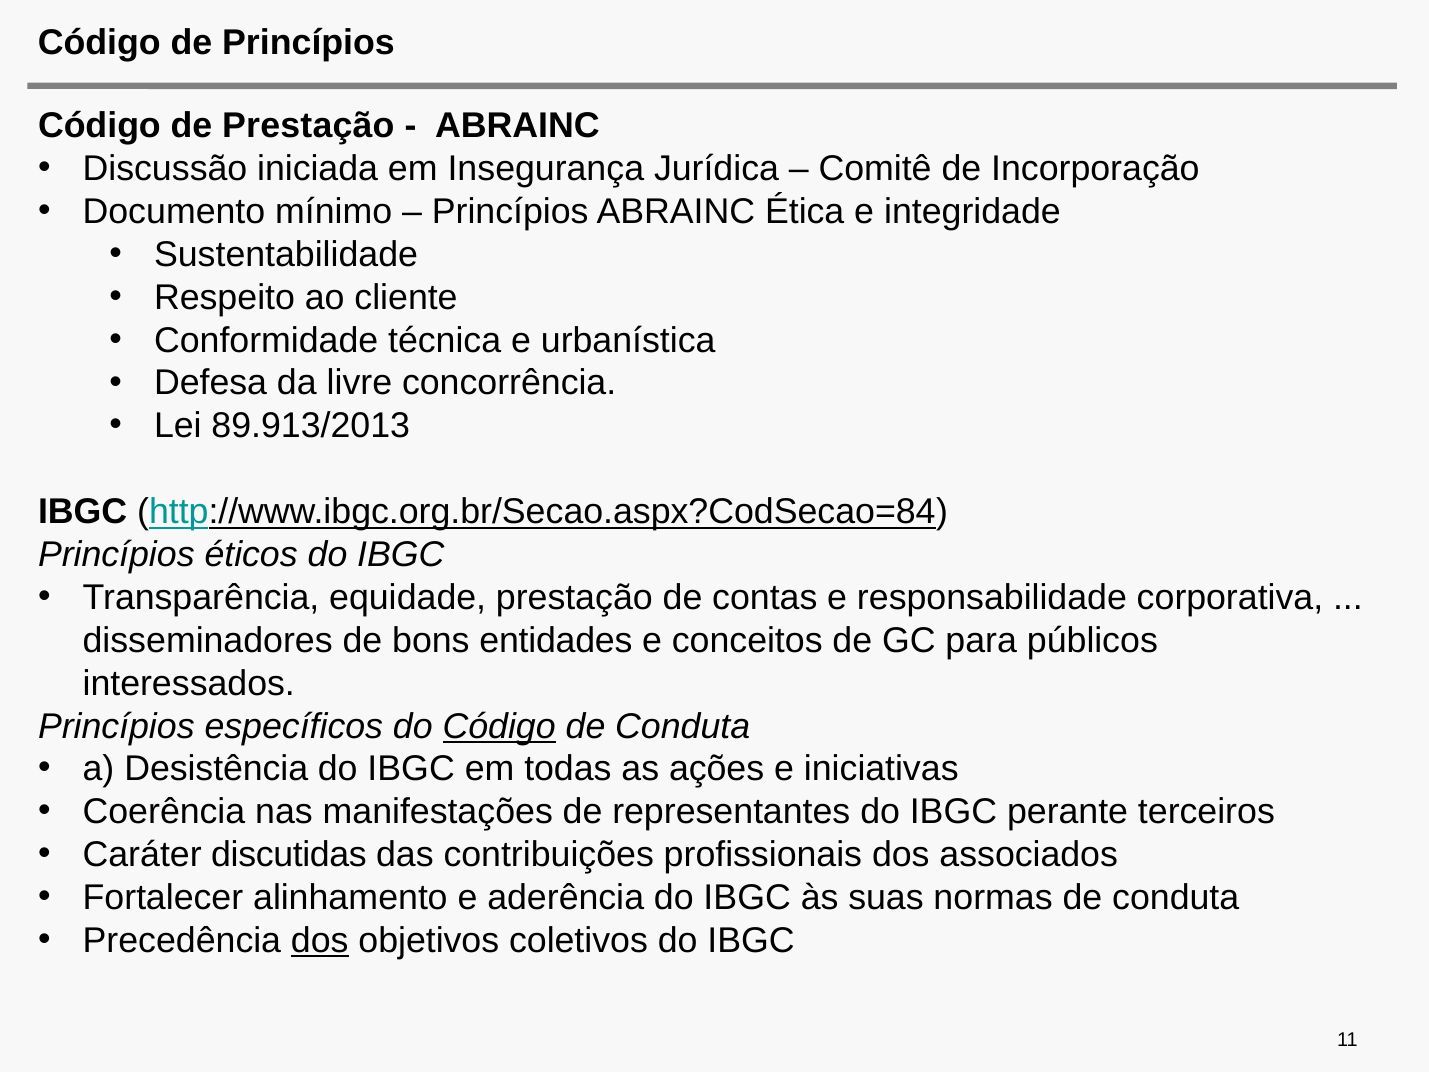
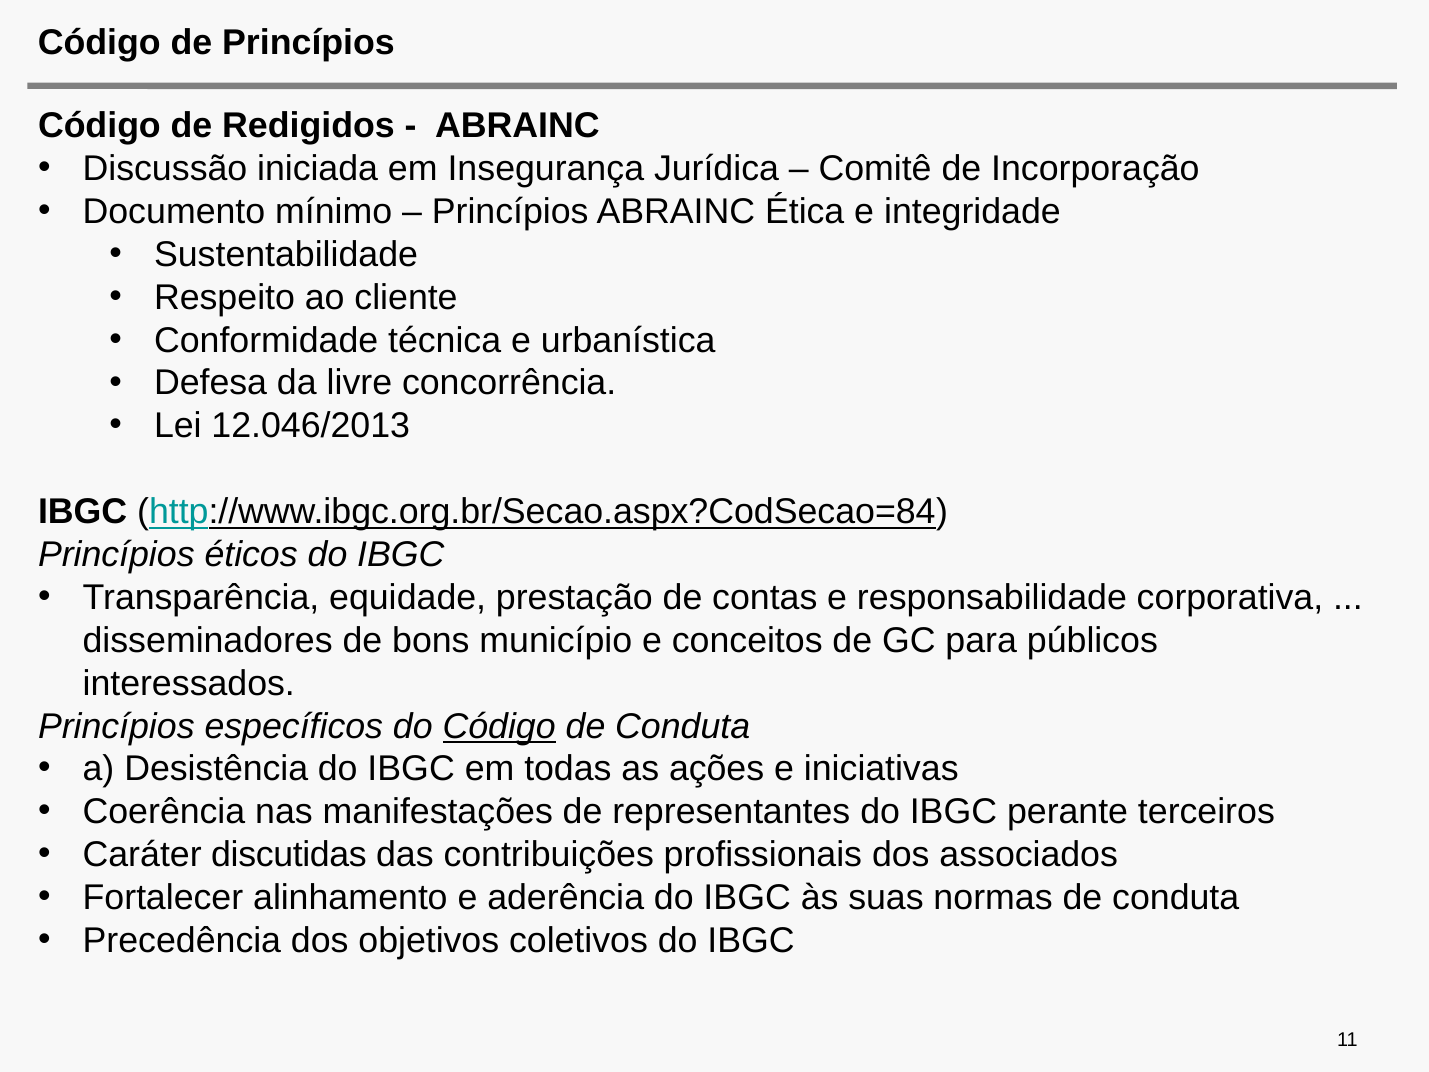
de Prestação: Prestação -> Redigidos
89.913/2013: 89.913/2013 -> 12.046/2013
entidades: entidades -> município
dos at (320, 940) underline: present -> none
